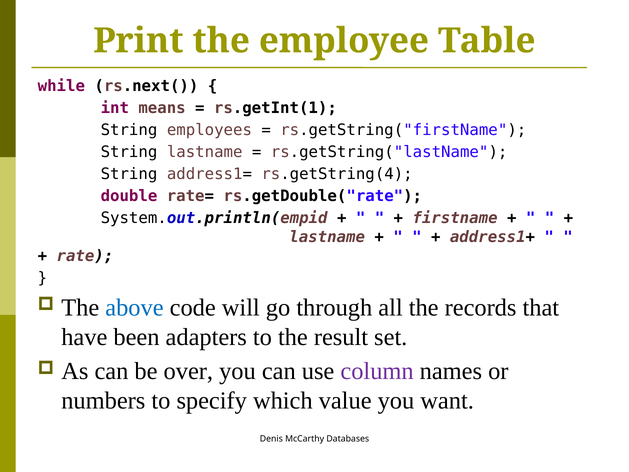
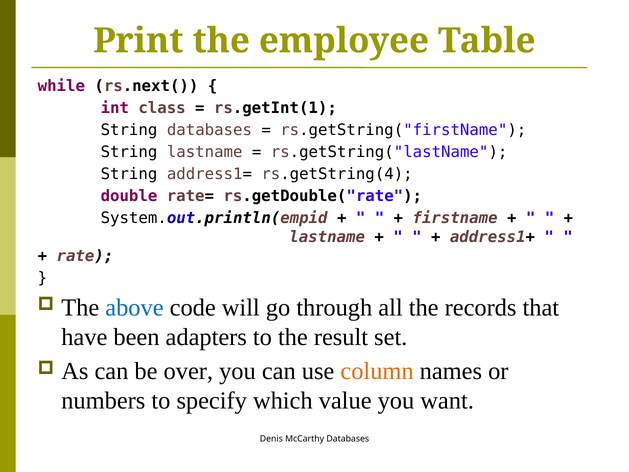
means: means -> class
String employees: employees -> databases
column colour: purple -> orange
